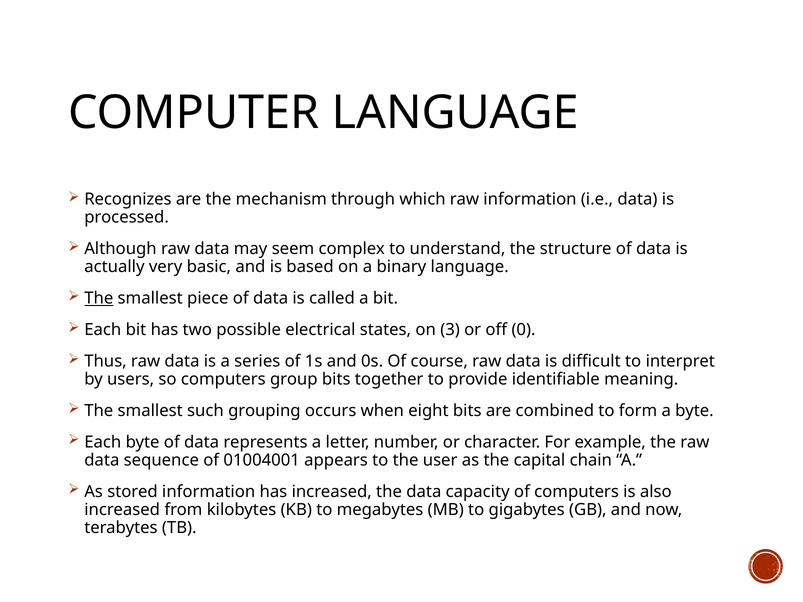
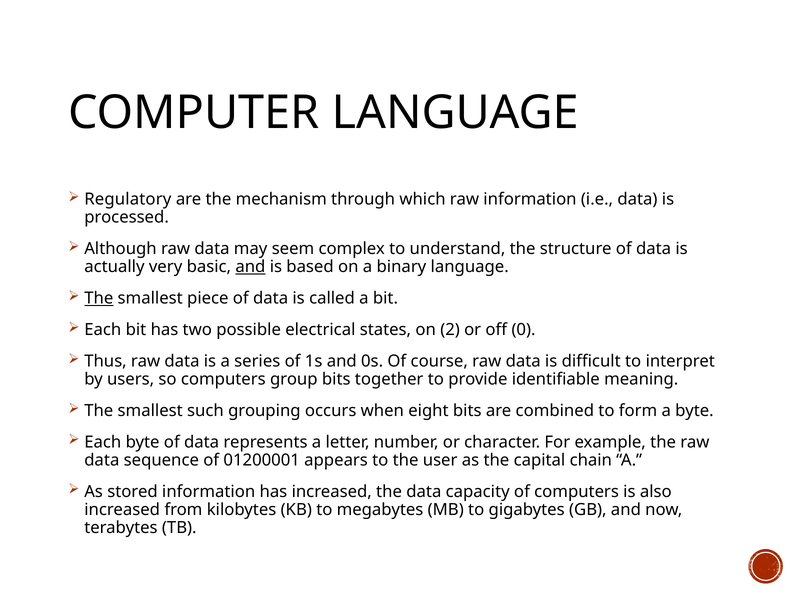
Recognizes: Recognizes -> Regulatory
and at (250, 267) underline: none -> present
3: 3 -> 2
01004001: 01004001 -> 01200001
